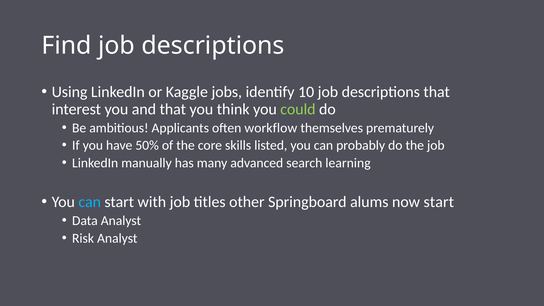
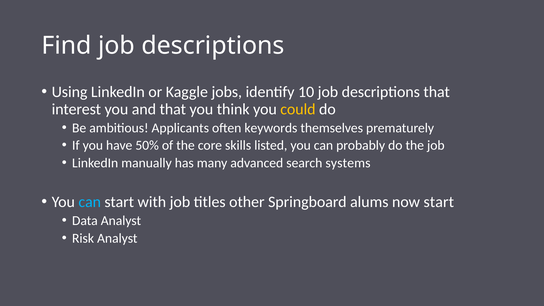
could colour: light green -> yellow
workflow: workflow -> keywords
learning: learning -> systems
